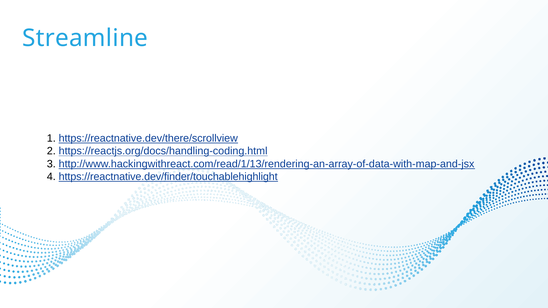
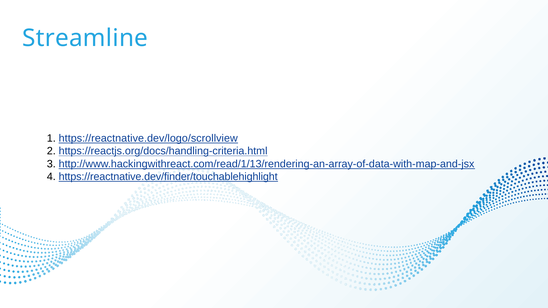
https://reactnative.dev/there/scrollview: https://reactnative.dev/there/scrollview -> https://reactnative.dev/logo/scrollview
https://reactjs.org/docs/handling-coding.html: https://reactjs.org/docs/handling-coding.html -> https://reactjs.org/docs/handling-criteria.html
